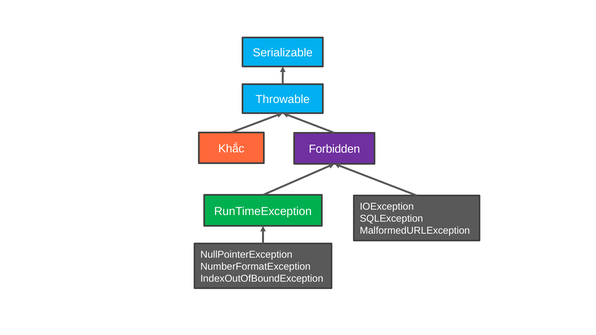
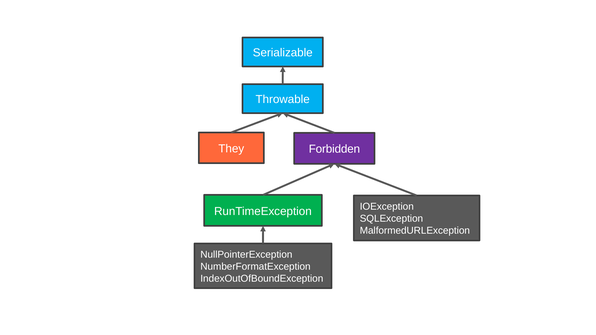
Khắc: Khắc -> They
